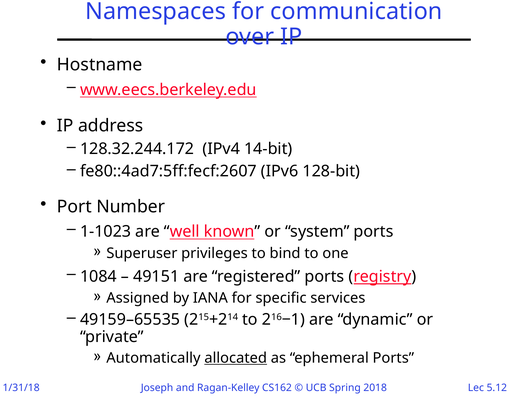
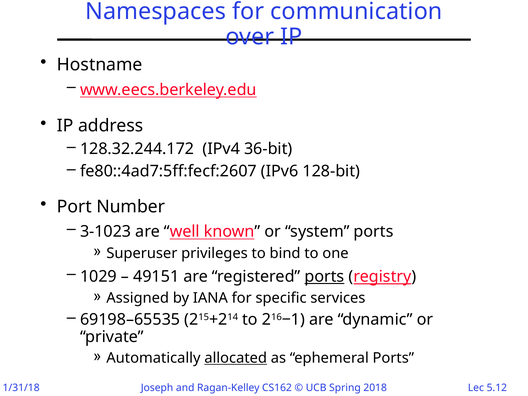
14-bit: 14-bit -> 36-bit
1-1023: 1-1023 -> 3-1023
1084: 1084 -> 1029
ports at (324, 277) underline: none -> present
49159–65535: 49159–65535 -> 69198–65535
